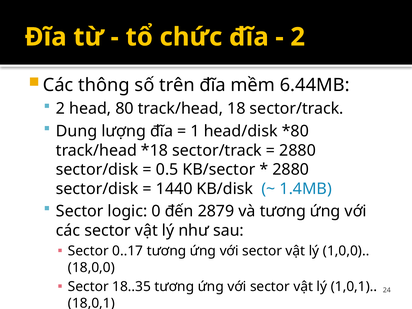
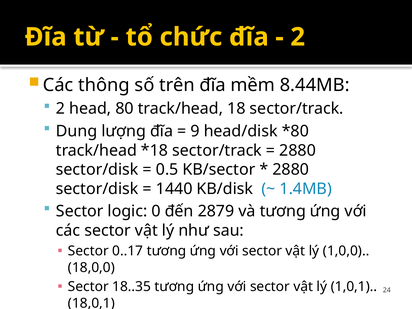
6.44MB: 6.44MB -> 8.44MB
1: 1 -> 9
